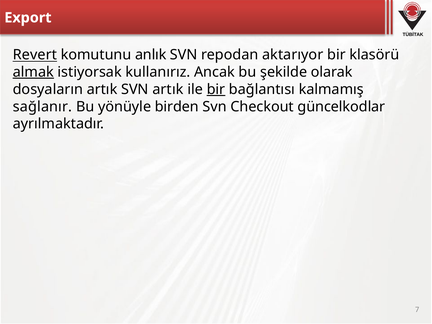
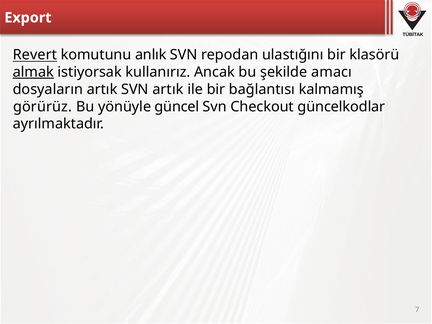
aktarıyor: aktarıyor -> ulastığını
olarak: olarak -> amacı
bir at (216, 89) underline: present -> none
sağlanır: sağlanır -> görürüz
birden: birden -> güncel
